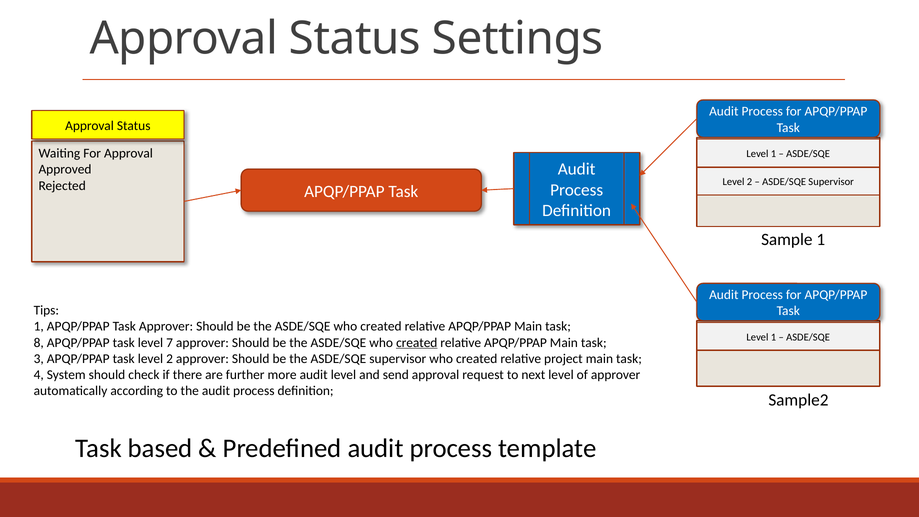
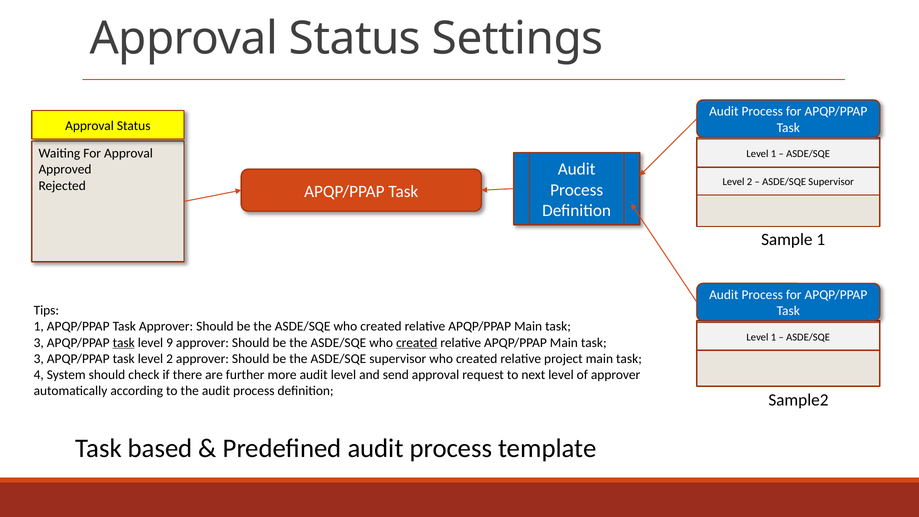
8 at (39, 343): 8 -> 3
task at (124, 343) underline: none -> present
7: 7 -> 9
